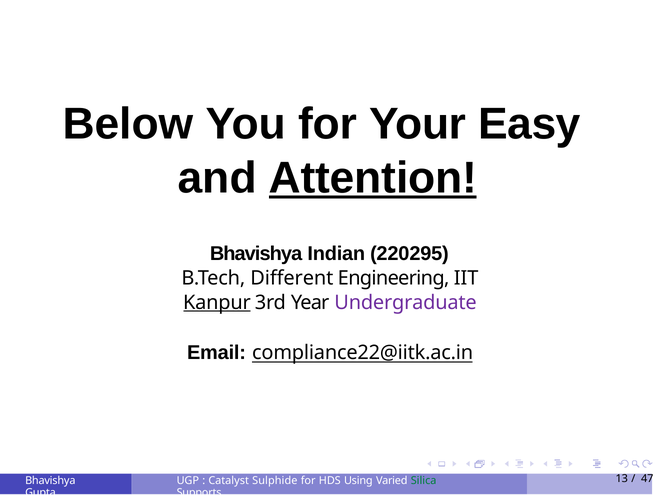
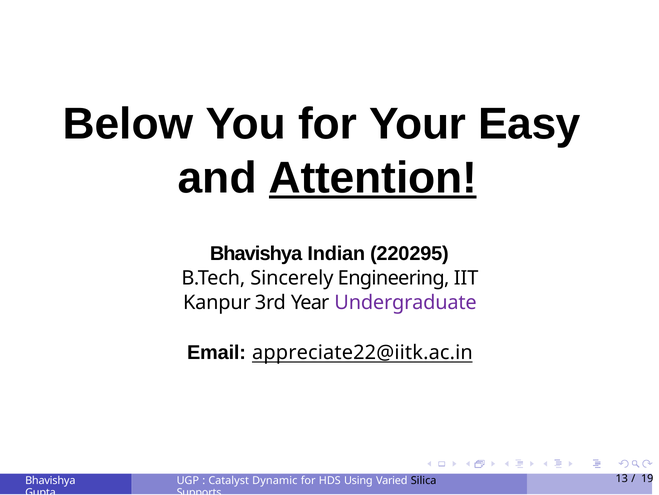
Different: Different -> Sincerely
Kanpur underline: present -> none
compliance22@iitk.ac.in: compliance22@iitk.ac.in -> appreciate22@iitk.ac.in
47: 47 -> 19
Sulphide: Sulphide -> Dynamic
Silica colour: green -> black
